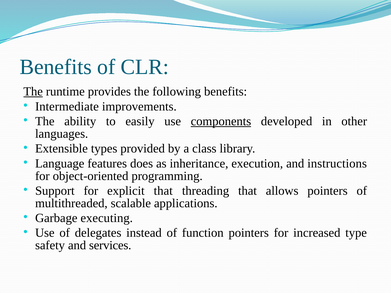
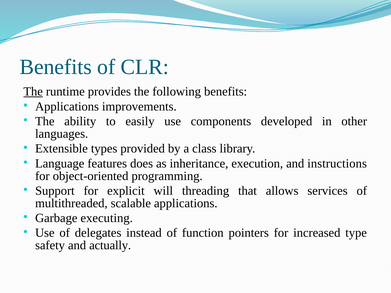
Intermediate at (67, 107): Intermediate -> Applications
components underline: present -> none
explicit that: that -> will
allows pointers: pointers -> services
services: services -> actually
